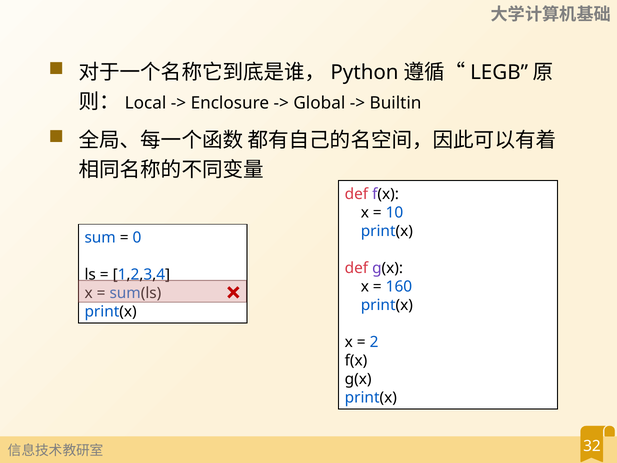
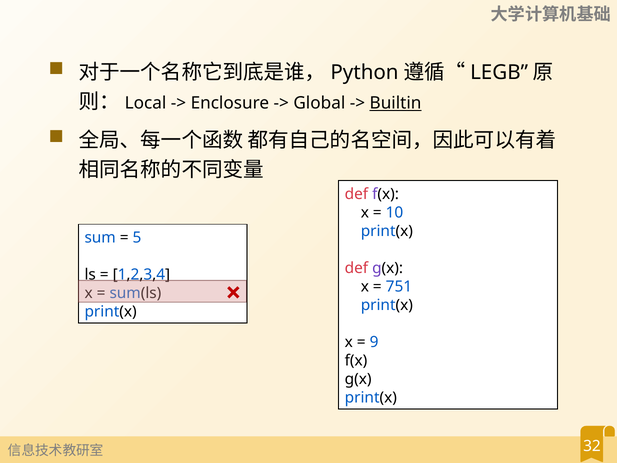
Builtin underline: none -> present
0: 0 -> 5
160: 160 -> 751
2: 2 -> 9
